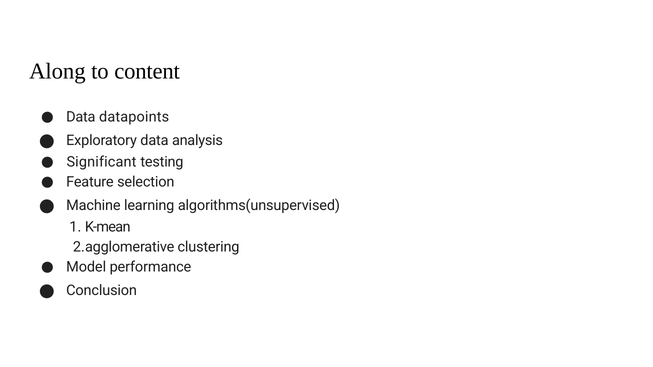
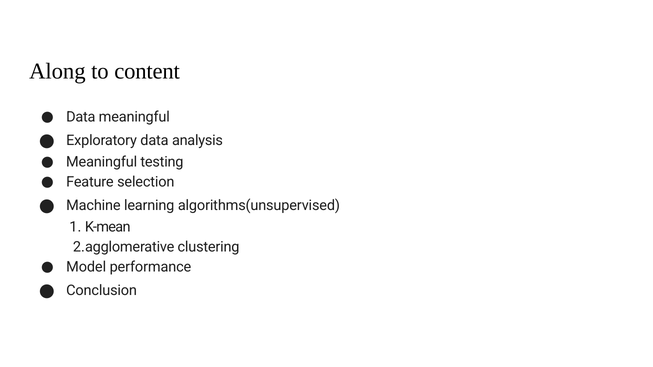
Data datapoints: datapoints -> meaningful
Significant at (101, 162): Significant -> Meaningful
